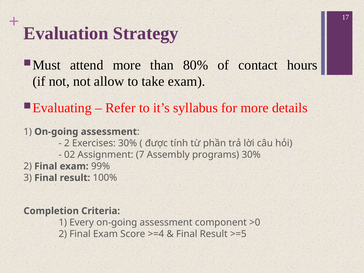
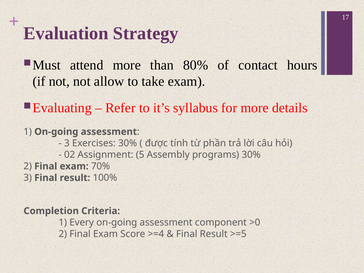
2 at (67, 143): 2 -> 3
7: 7 -> 5
99%: 99% -> 70%
